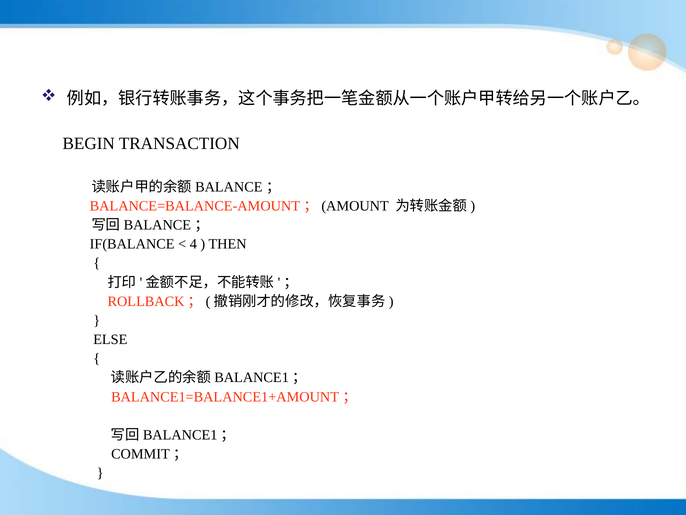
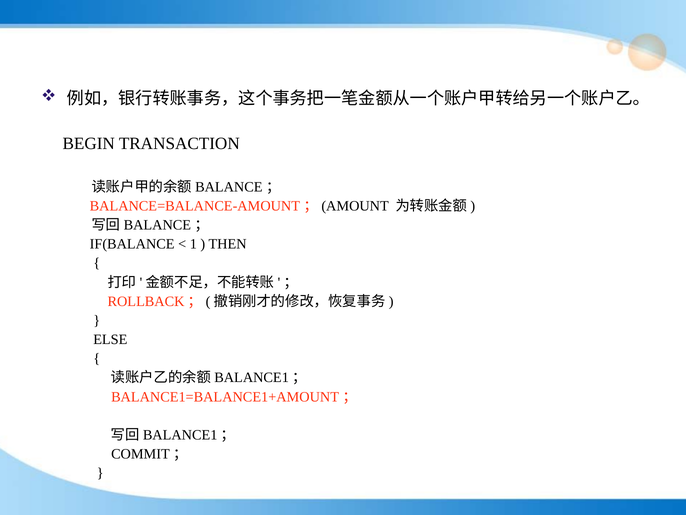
4: 4 -> 1
